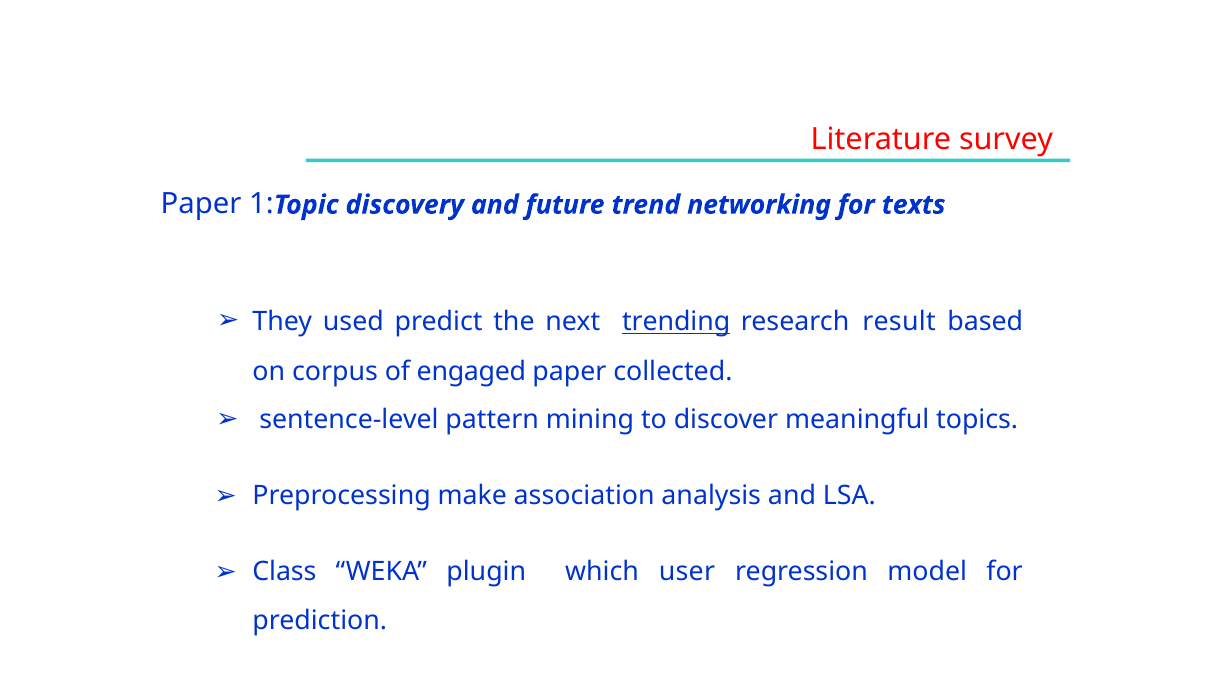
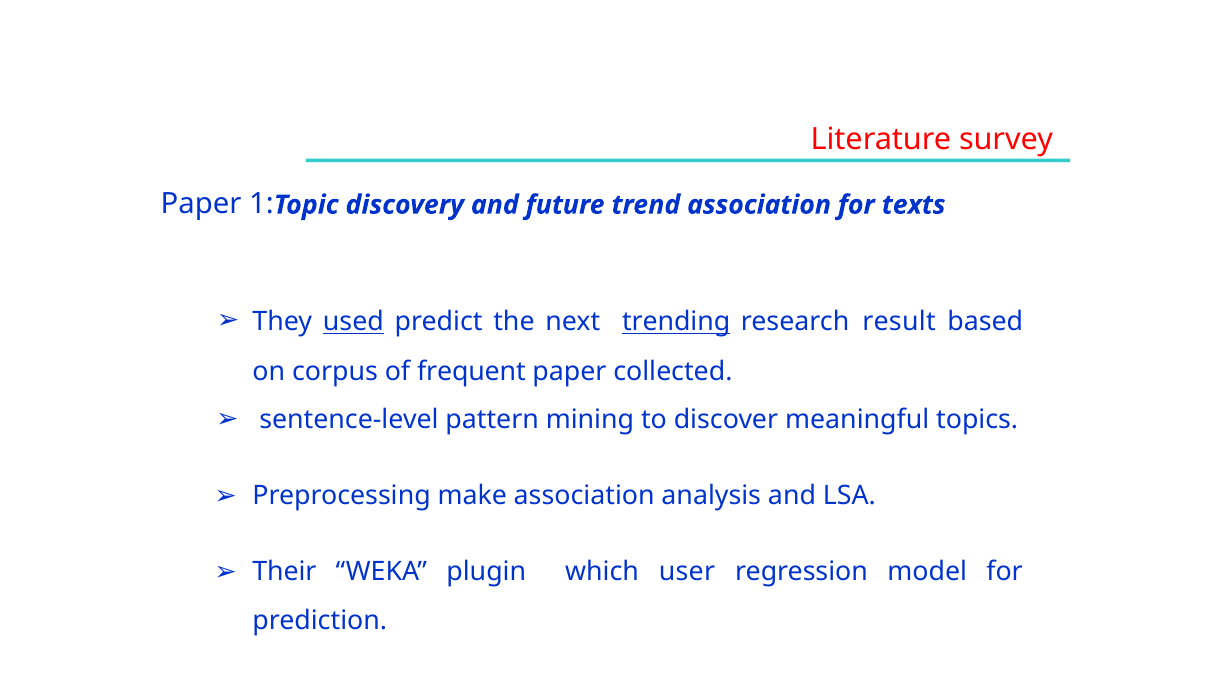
trend networking: networking -> association
used underline: none -> present
engaged: engaged -> frequent
Class: Class -> Their
